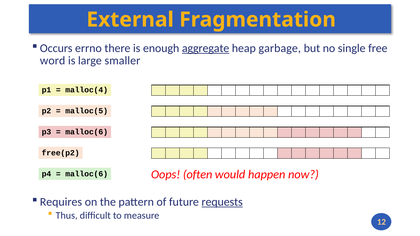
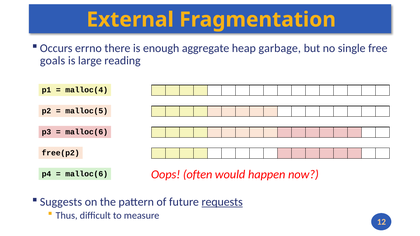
aggregate underline: present -> none
word: word -> goals
smaller: smaller -> reading
Requires: Requires -> Suggests
